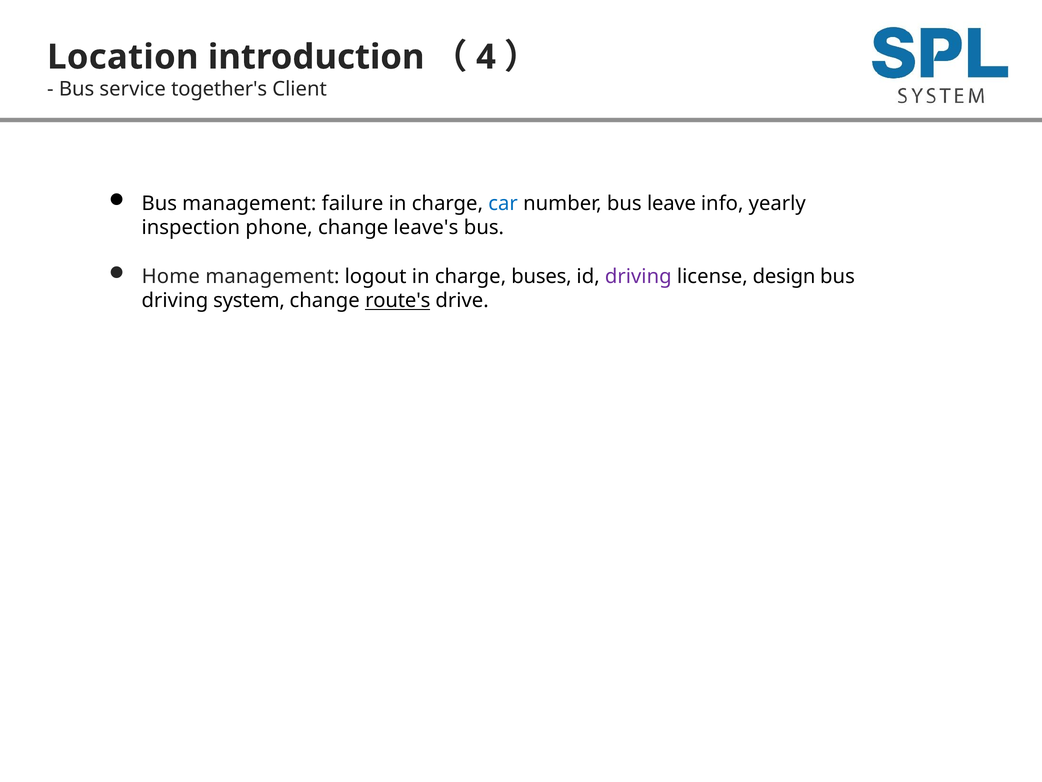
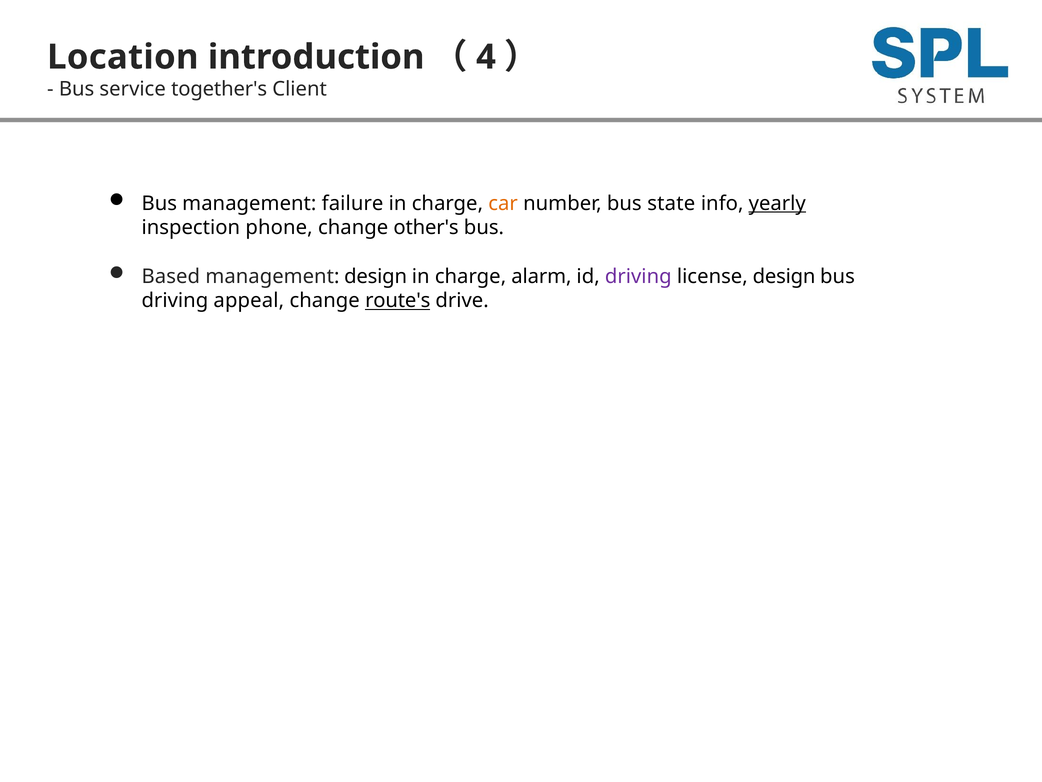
car colour: blue -> orange
leave: leave -> state
yearly underline: none -> present
leave's: leave's -> other's
Home: Home -> Based
management logout: logout -> design
buses: buses -> alarm
system: system -> appeal
